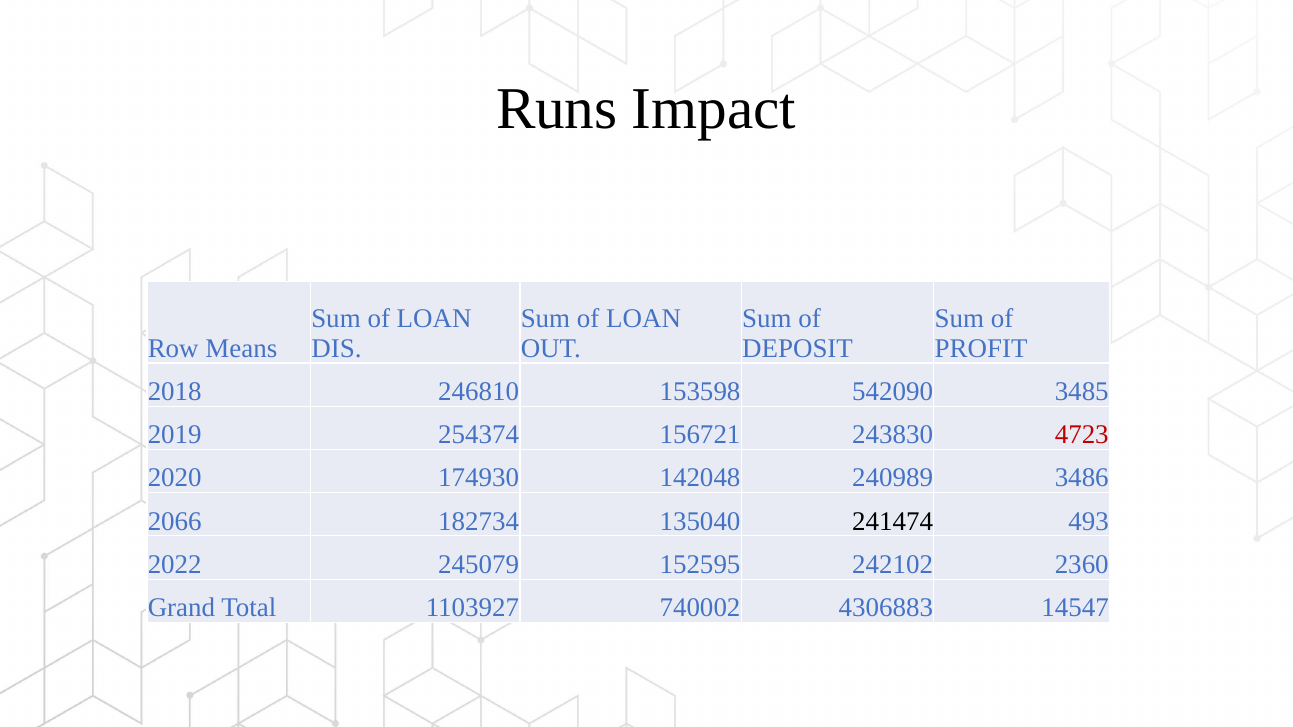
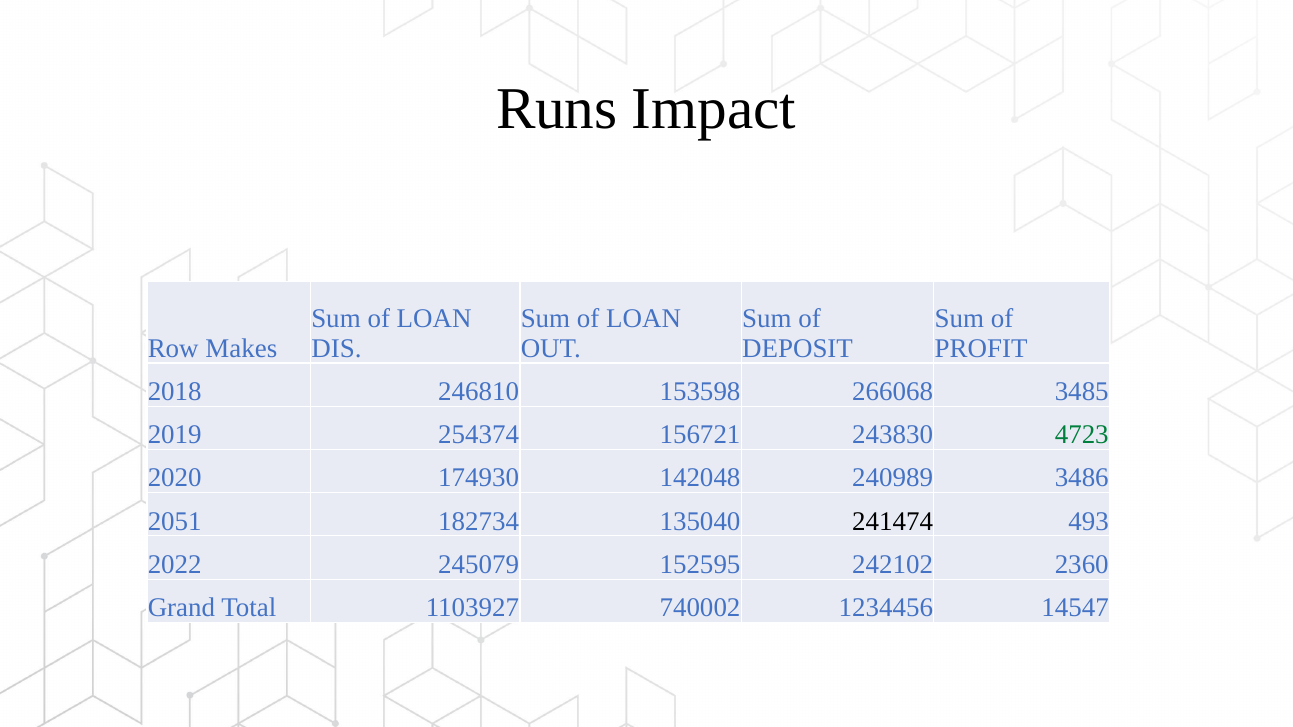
Means: Means -> Makes
542090: 542090 -> 266068
4723 colour: red -> green
2066: 2066 -> 2051
4306883: 4306883 -> 1234456
